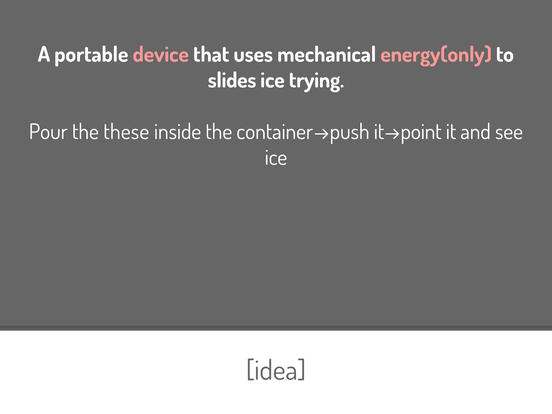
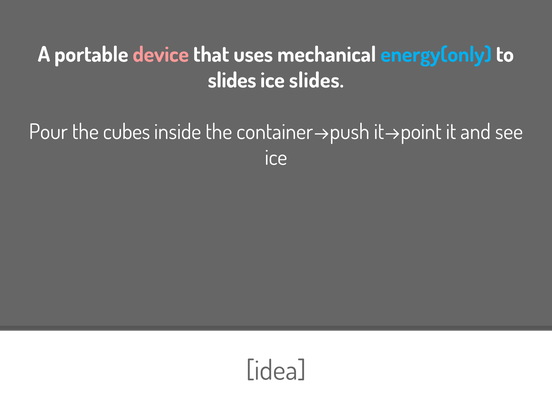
energy(only colour: pink -> light blue
ice trying: trying -> slides
these: these -> cubes
